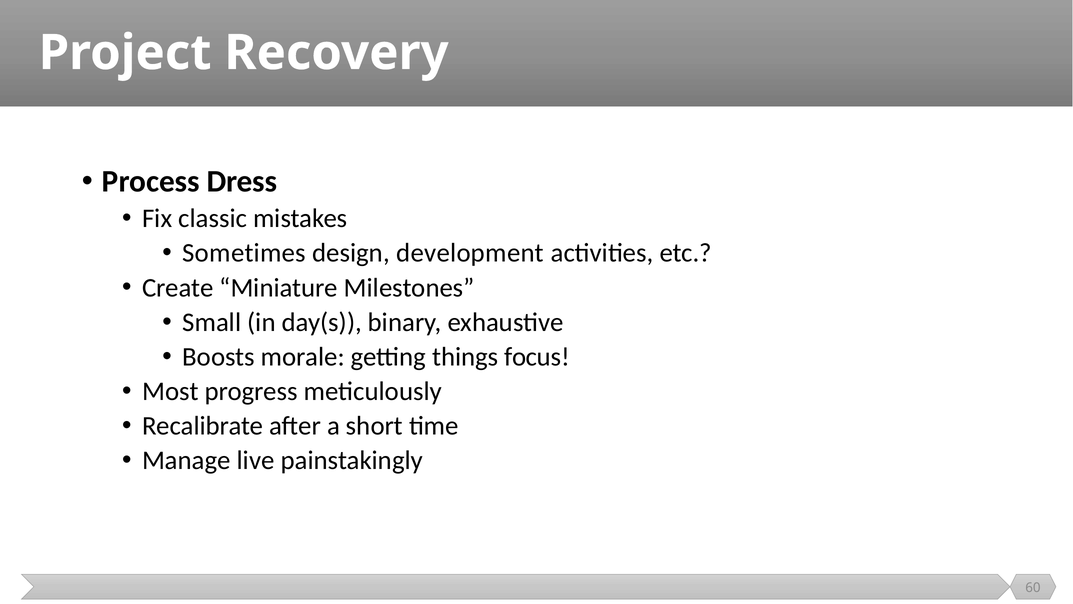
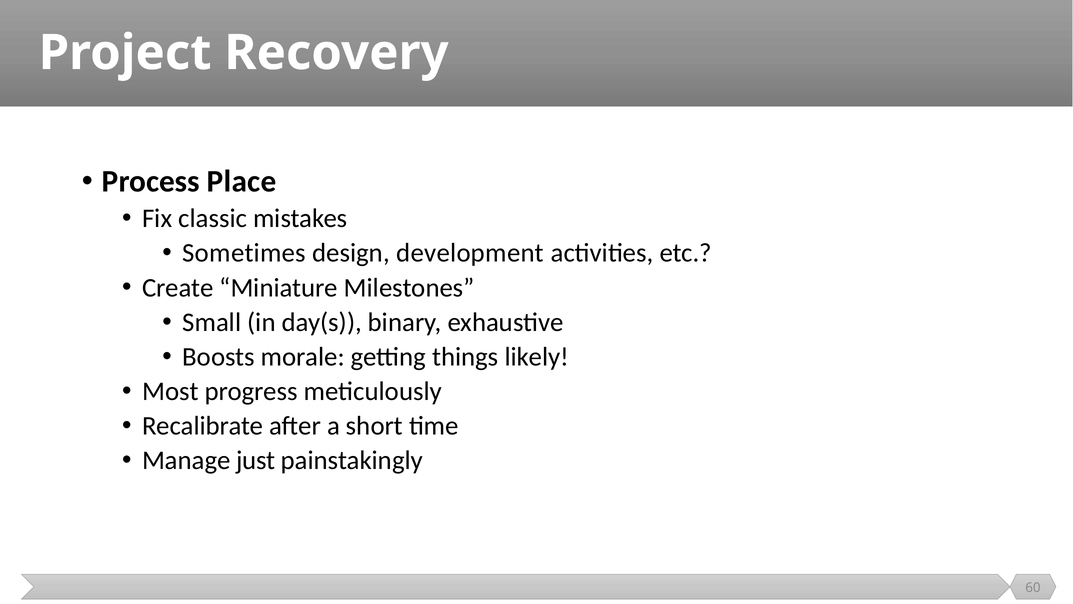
Dress: Dress -> Place
focus: focus -> likely
live: live -> just
